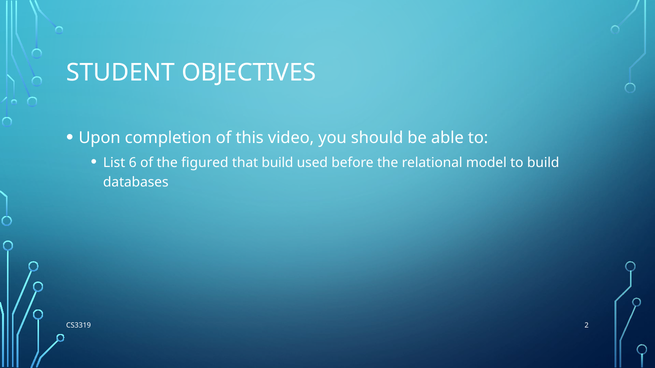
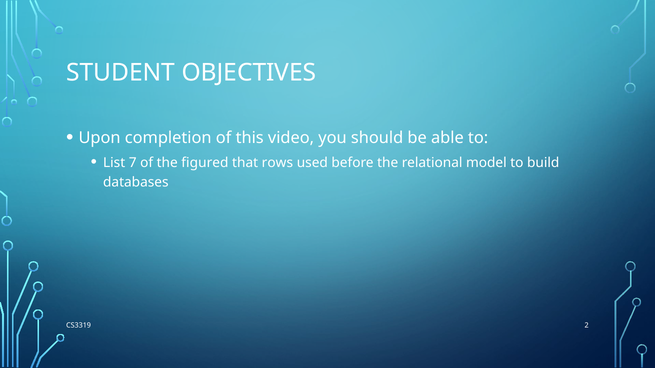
6: 6 -> 7
that build: build -> rows
